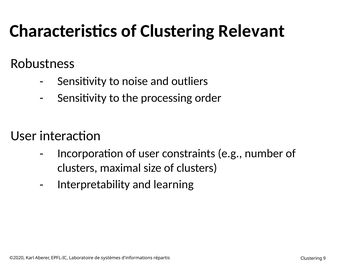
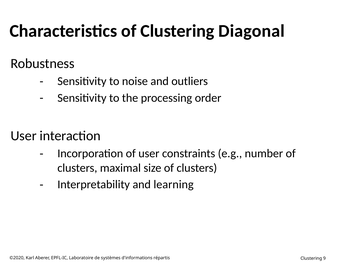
Relevant: Relevant -> Diagonal
